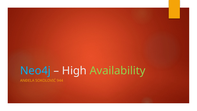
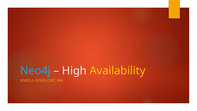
Availability colour: light green -> yellow
